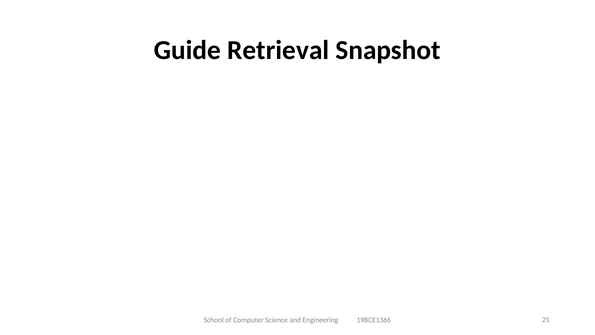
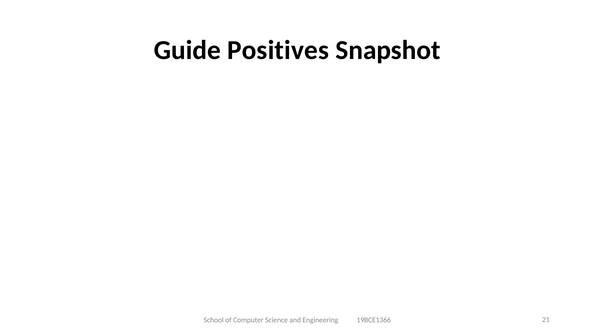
Retrieval: Retrieval -> Positives
